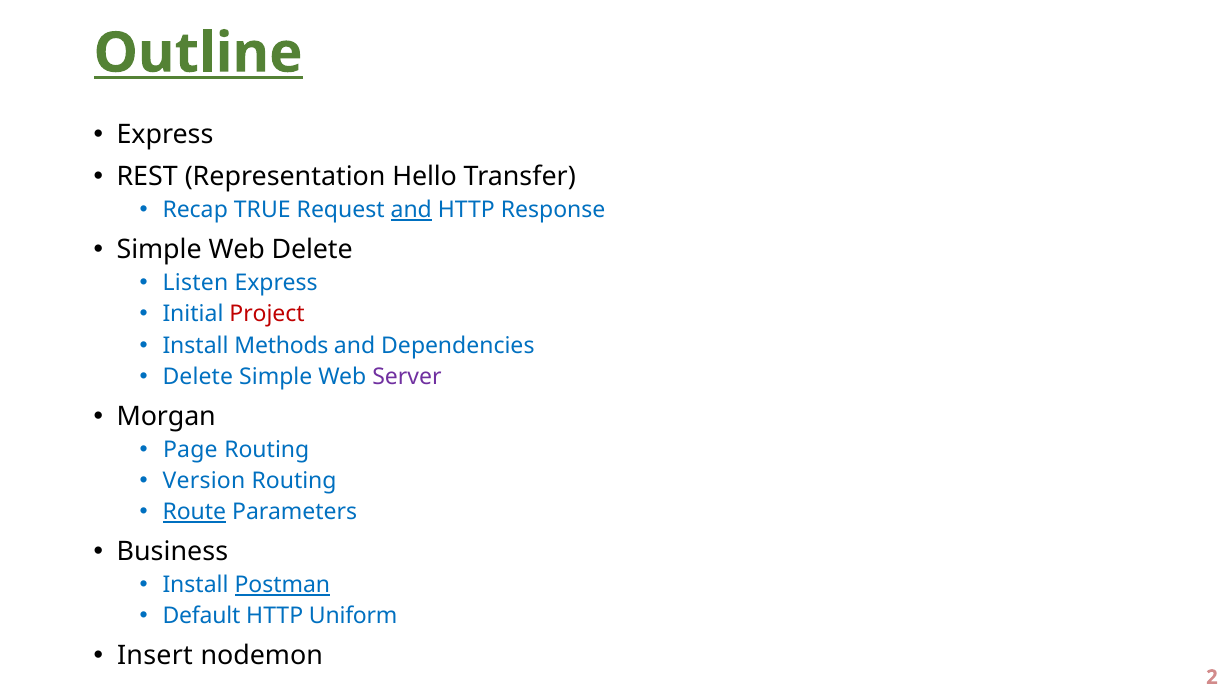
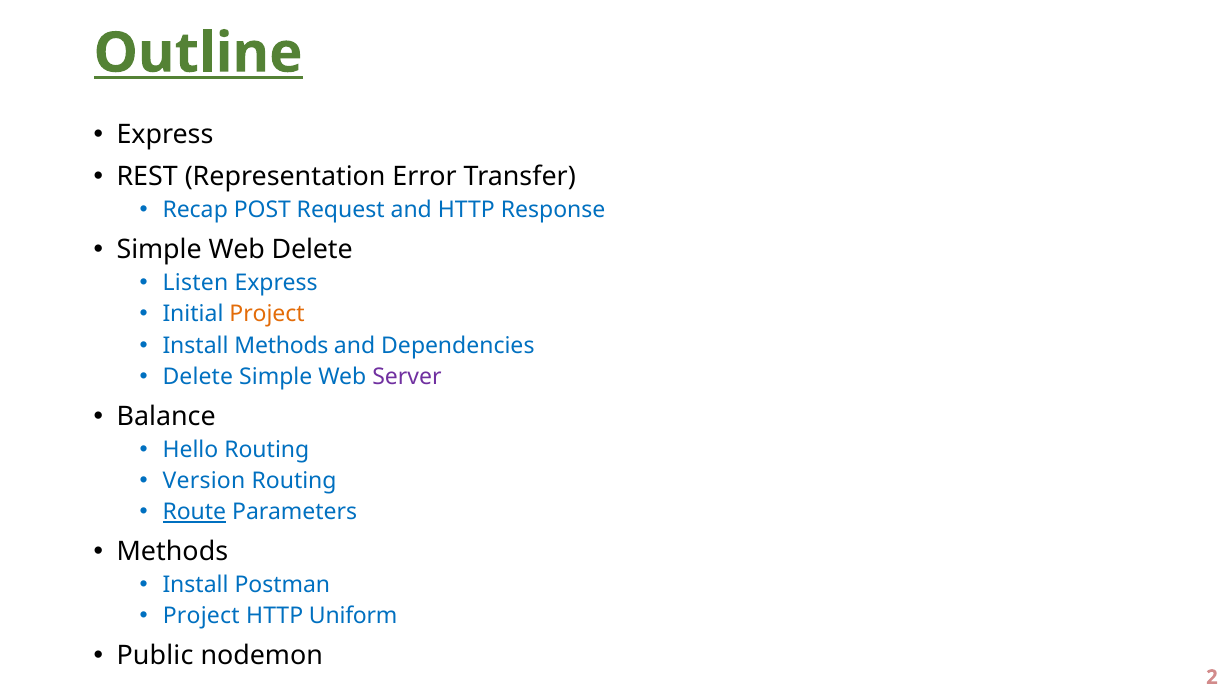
Hello: Hello -> Error
TRUE: TRUE -> POST
and at (411, 210) underline: present -> none
Project at (267, 314) colour: red -> orange
Morgan: Morgan -> Balance
Page: Page -> Hello
Business at (172, 552): Business -> Methods
Postman underline: present -> none
Default at (201, 616): Default -> Project
Insert: Insert -> Public
